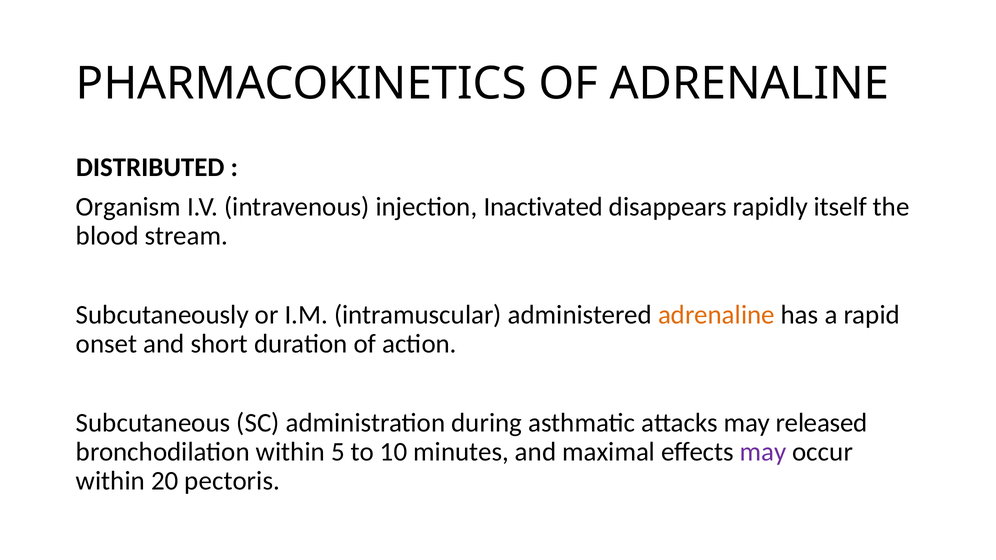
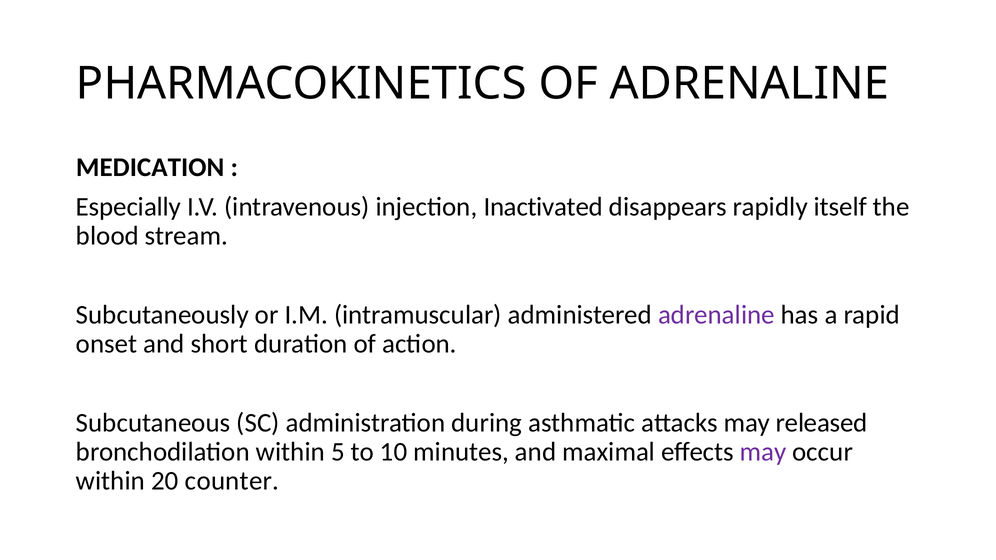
DISTRIBUTED: DISTRIBUTED -> MEDICATION
Organism: Organism -> Especially
adrenaline at (716, 315) colour: orange -> purple
pectoris: pectoris -> counter
